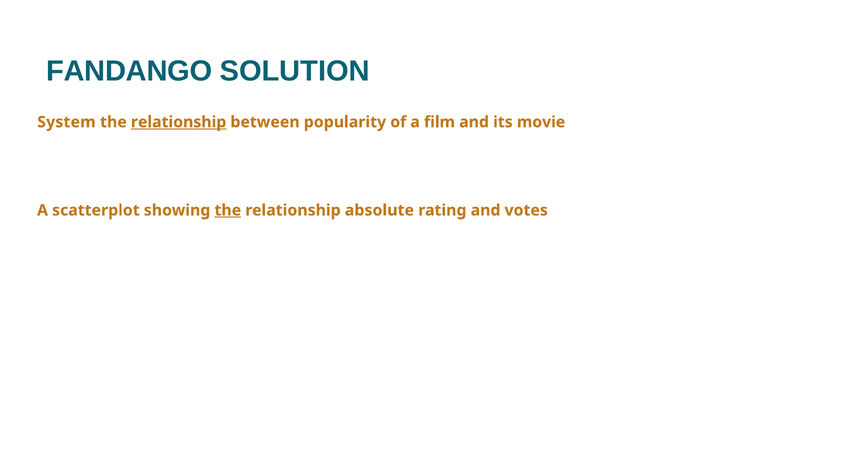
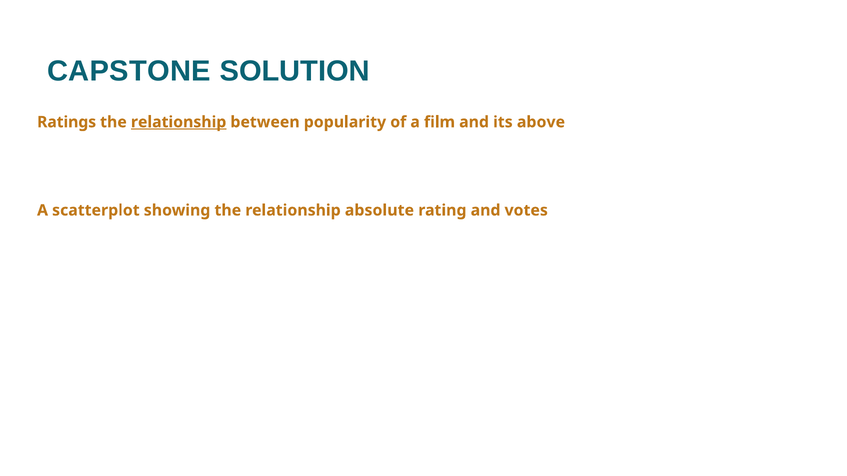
FANDANGO: FANDANGO -> CAPSTONE
System: System -> Ratings
movie: movie -> above
the at (228, 210) underline: present -> none
